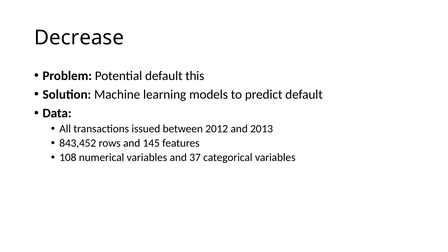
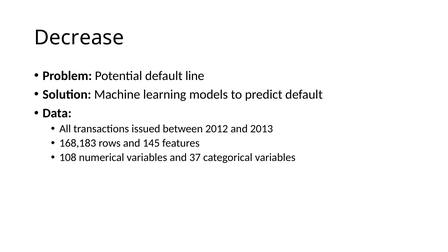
this: this -> line
843,452: 843,452 -> 168,183
